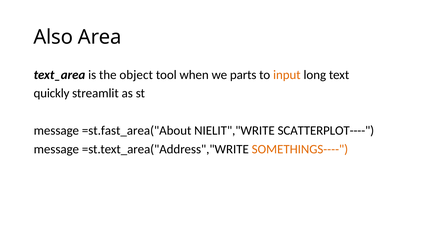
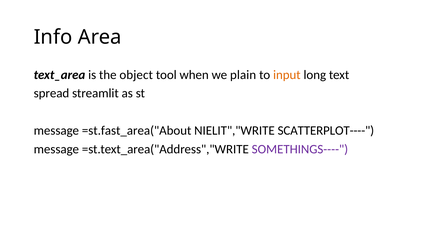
Also: Also -> Info
parts: parts -> plain
quickly: quickly -> spread
SOMETHINGS---- colour: orange -> purple
